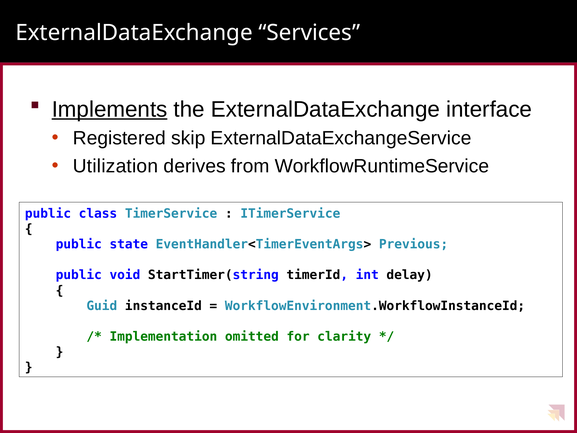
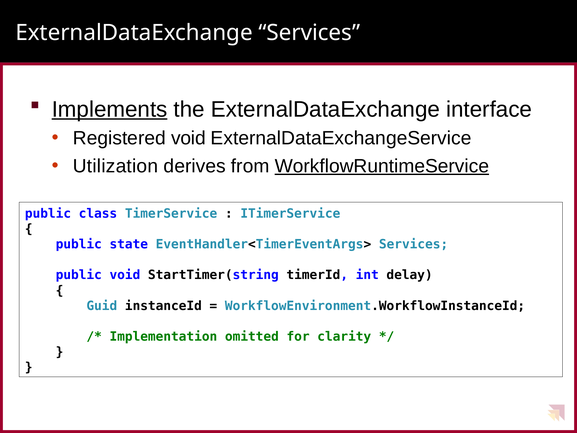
Registered skip: skip -> void
WorkflowRuntimeService underline: none -> present
EventHandler<TimerEventArgs> Previous: Previous -> Services
